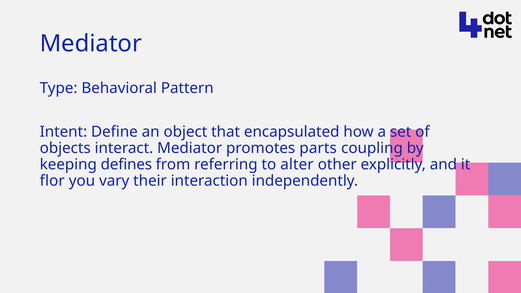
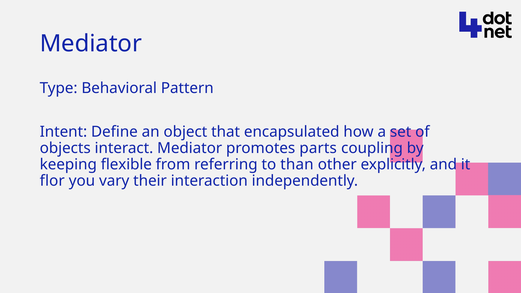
defines: defines -> flexible
alter: alter -> than
